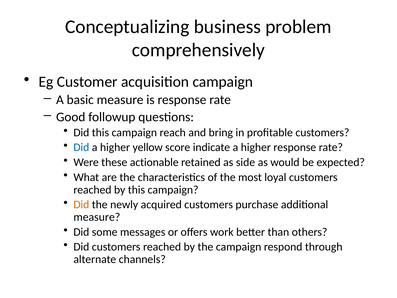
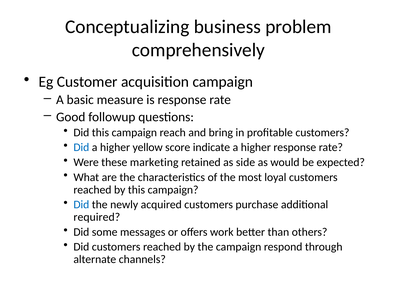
actionable: actionable -> marketing
Did at (81, 204) colour: orange -> blue
measure at (97, 217): measure -> required
